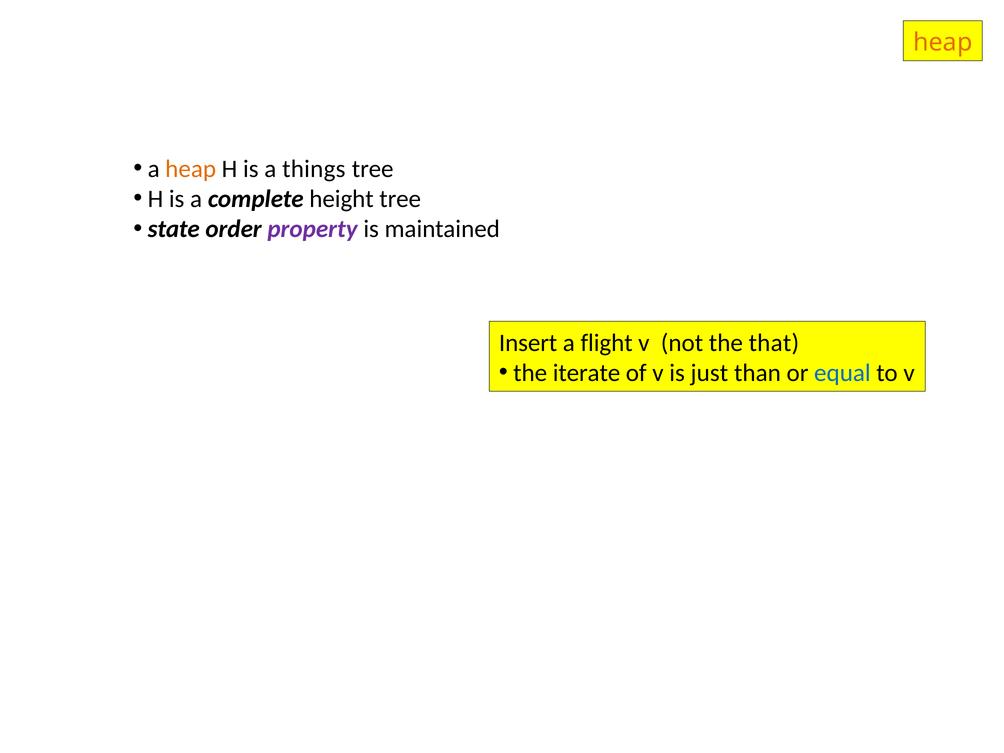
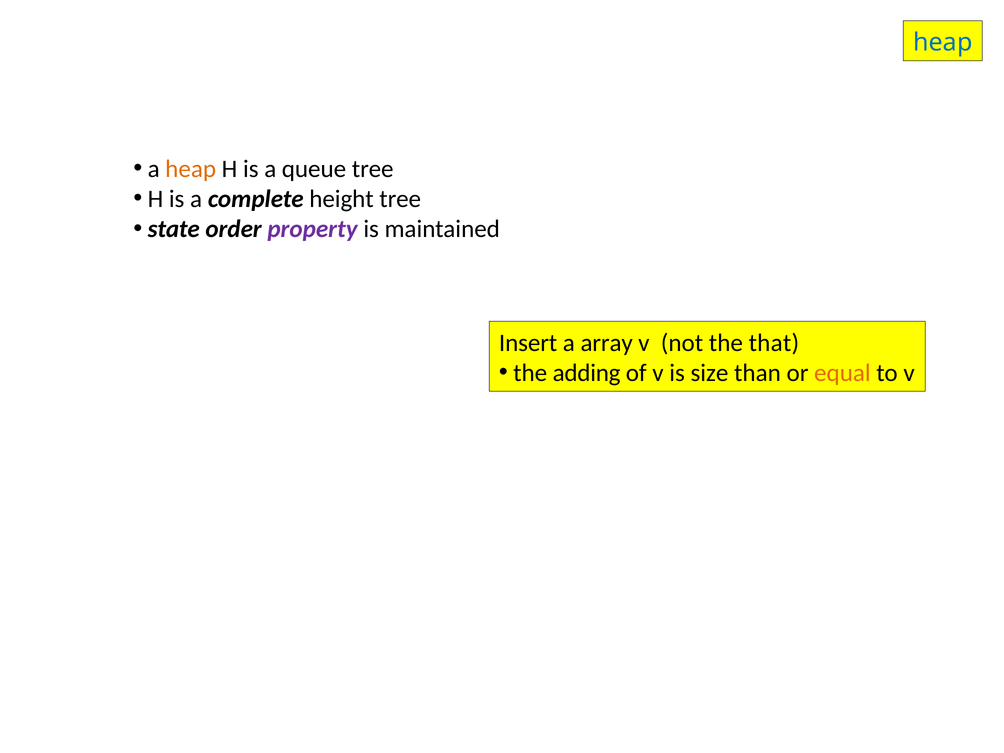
heap at (943, 42) colour: orange -> blue
things: things -> queue
flight: flight -> array
iterate: iterate -> adding
just: just -> size
equal colour: blue -> orange
